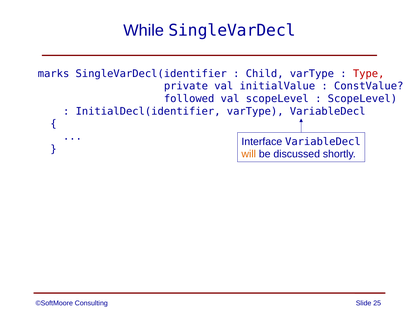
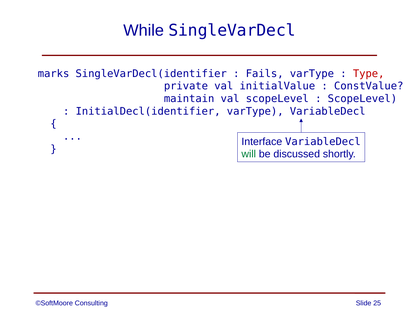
Child: Child -> Fails
followed: followed -> maintain
will colour: orange -> green
